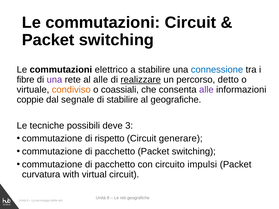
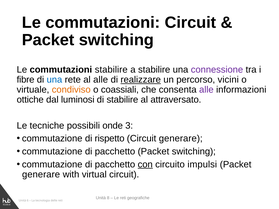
commutazioni elettrico: elettrico -> stabilire
connessione colour: blue -> purple
una at (54, 80) colour: purple -> blue
detto: detto -> vicini
coppie: coppie -> ottiche
segnale: segnale -> luminosi
al geografiche: geografiche -> attraversato
deve: deve -> onde
con underline: none -> present
curvatura at (41, 175): curvatura -> generare
